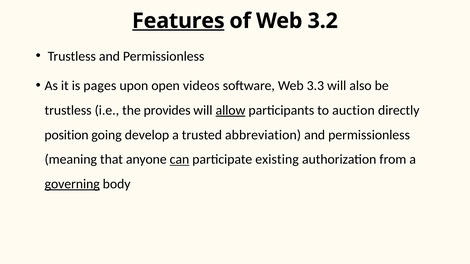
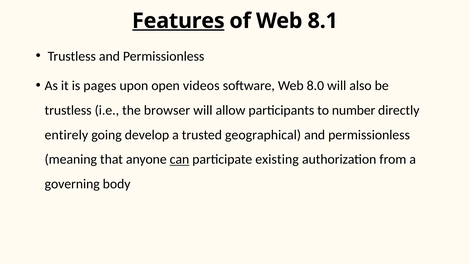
3.2: 3.2 -> 8.1
3.3: 3.3 -> 8.0
provides: provides -> browser
allow underline: present -> none
auction: auction -> number
position: position -> entirely
abbreviation: abbreviation -> geographical
governing underline: present -> none
